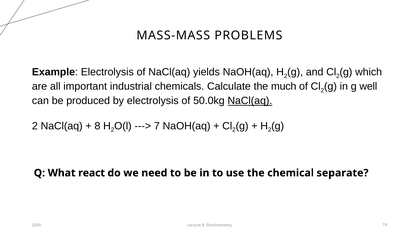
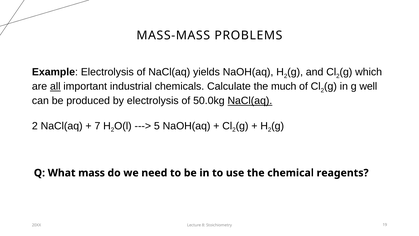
all underline: none -> present
8 at (97, 126): 8 -> 7
7: 7 -> 5
react: react -> mass
separate: separate -> reagents
